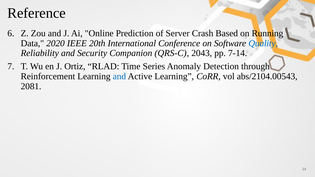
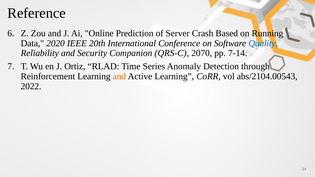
2043: 2043 -> 2070
and at (119, 76) colour: blue -> orange
2081: 2081 -> 2022
